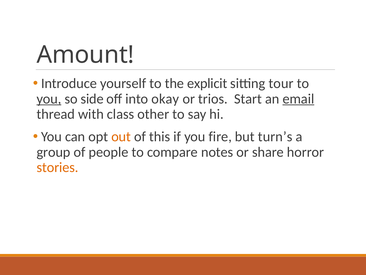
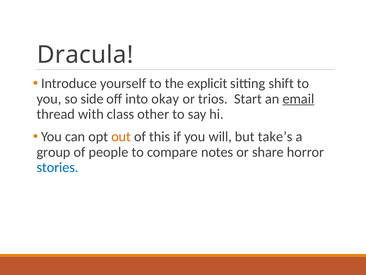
Amount: Amount -> Dracula
tour: tour -> shift
you at (49, 99) underline: present -> none
fire: fire -> will
turn’s: turn’s -> take’s
stories colour: orange -> blue
